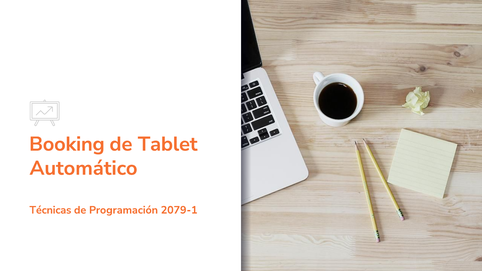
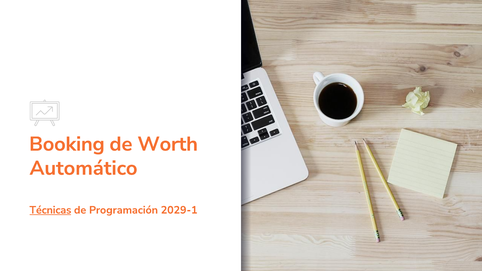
Tablet: Tablet -> Worth
Técnicas underline: none -> present
2079-1: 2079-1 -> 2029-1
